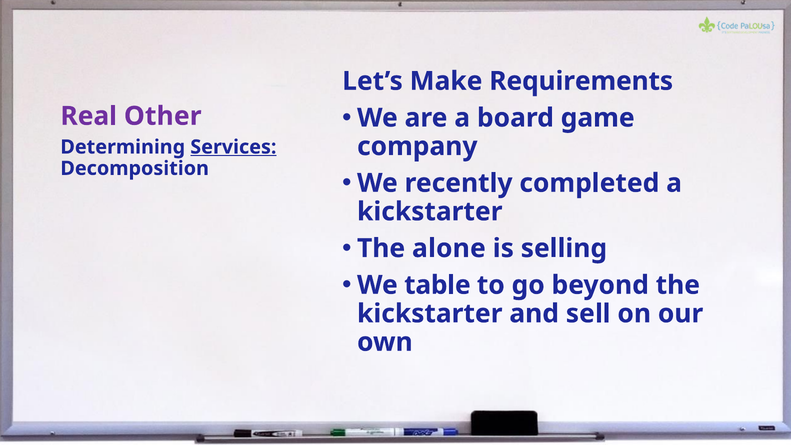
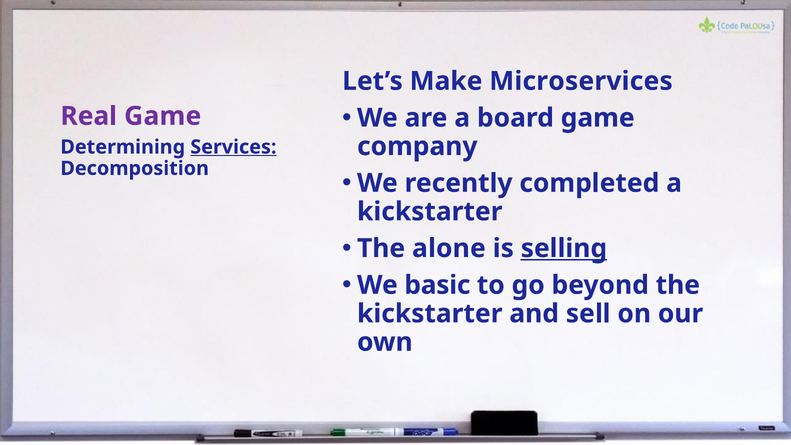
Requirements: Requirements -> Microservices
Real Other: Other -> Game
selling underline: none -> present
table: table -> basic
